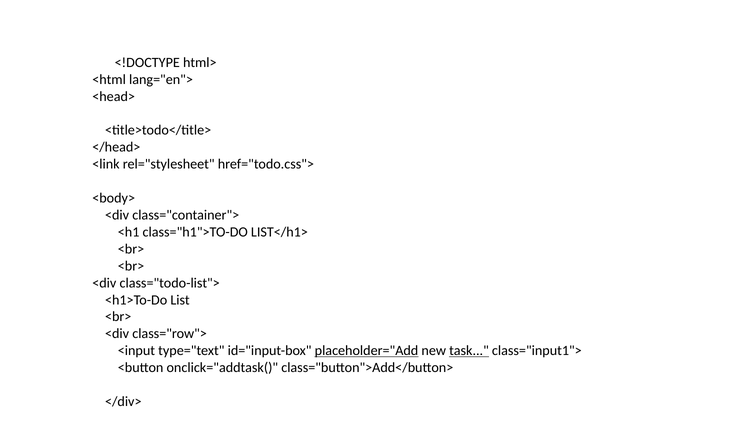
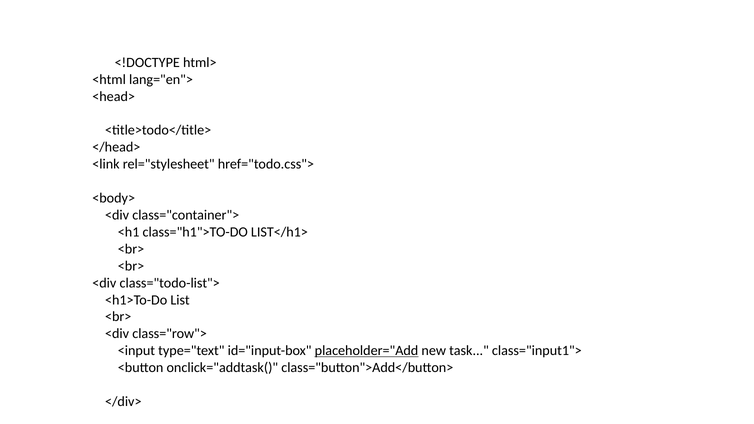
task underline: present -> none
